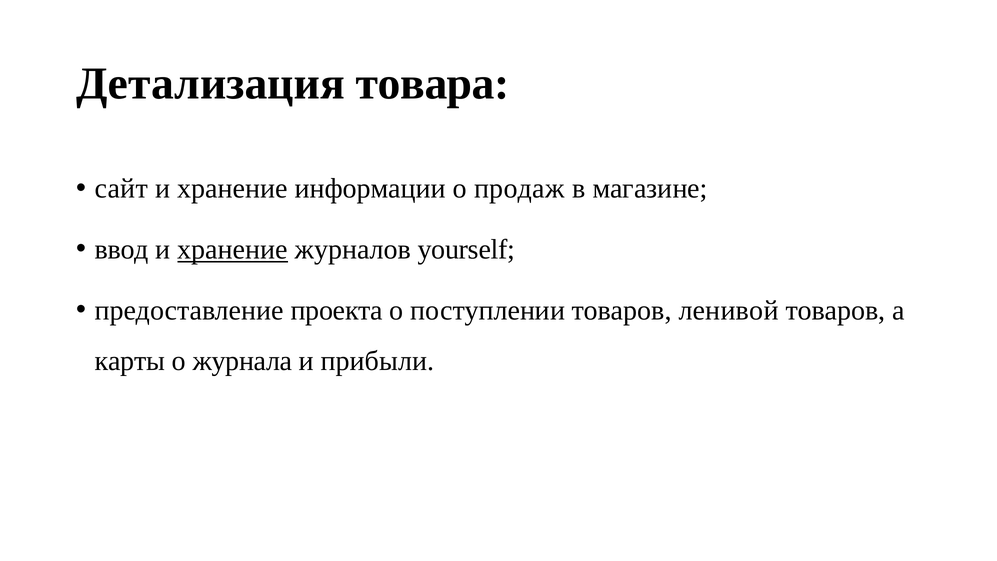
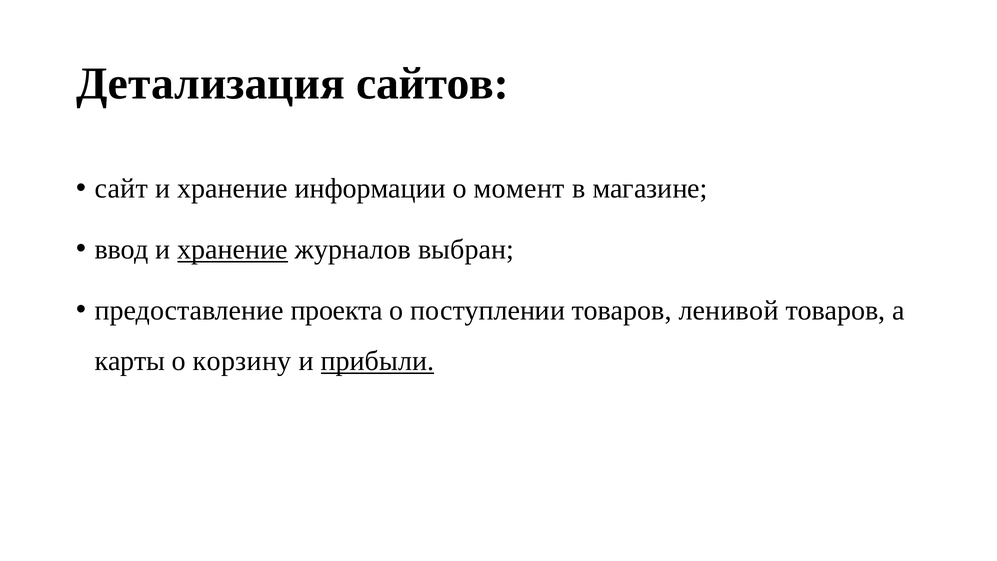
товара: товара -> сайтов
продаж: продаж -> момент
yourself: yourself -> выбран
журнала: журнала -> корзину
прибыли underline: none -> present
